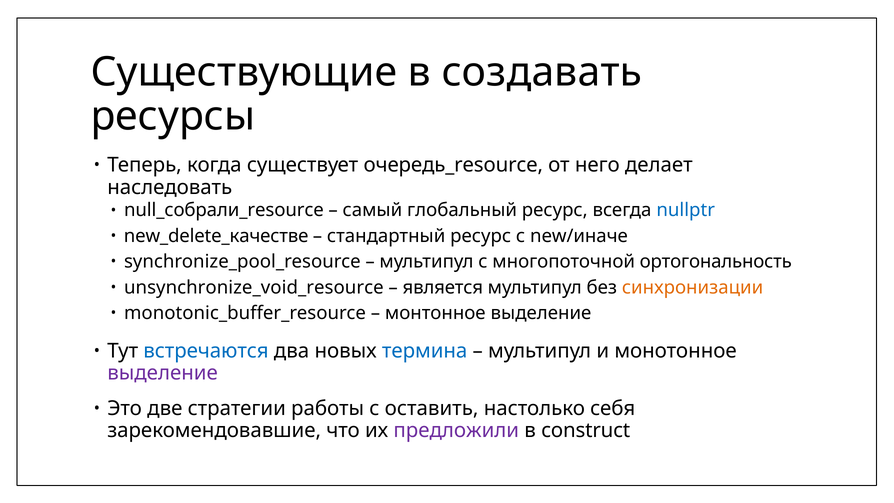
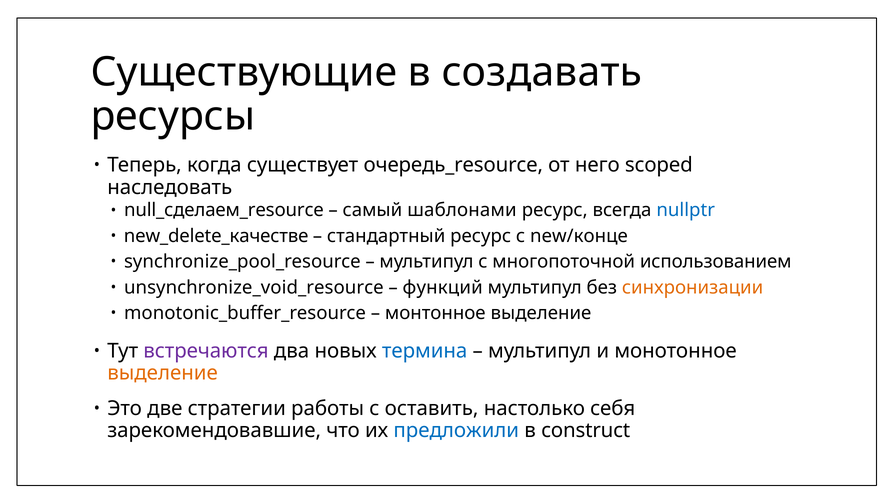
делает: делает -> scoped
null_собрали_resource: null_собрали_resource -> null_сделаем_resource
глобальный: глобальный -> шаблонами
new/иначе: new/иначе -> new/конце
ортогональность: ортогональность -> использованием
является: является -> функций
встречаются colour: blue -> purple
выделение at (163, 373) colour: purple -> orange
предложили colour: purple -> blue
